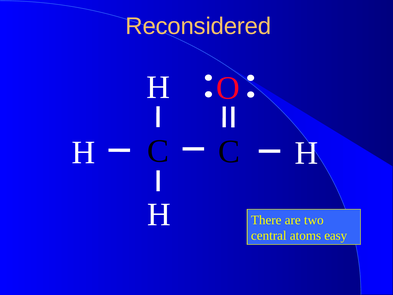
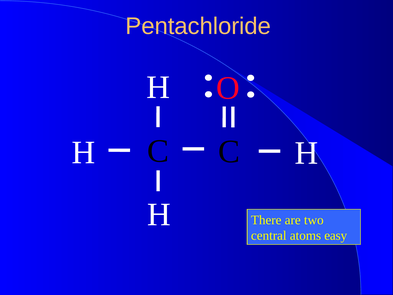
Reconsidered: Reconsidered -> Pentachloride
